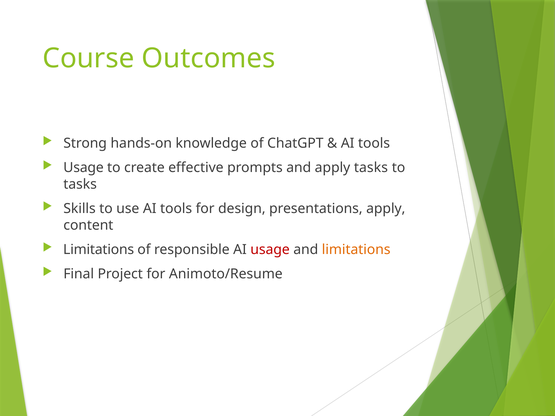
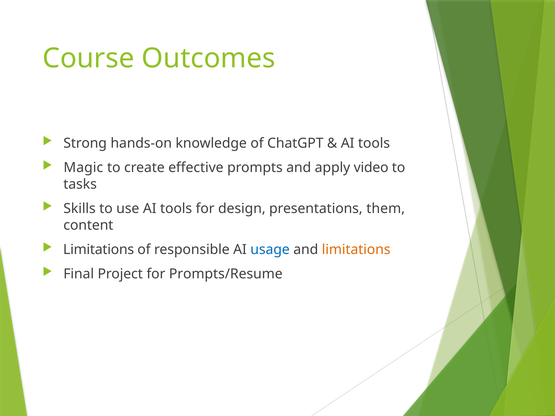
Usage at (84, 168): Usage -> Magic
apply tasks: tasks -> video
presentations apply: apply -> them
usage at (270, 250) colour: red -> blue
Animoto/Resume: Animoto/Resume -> Prompts/Resume
